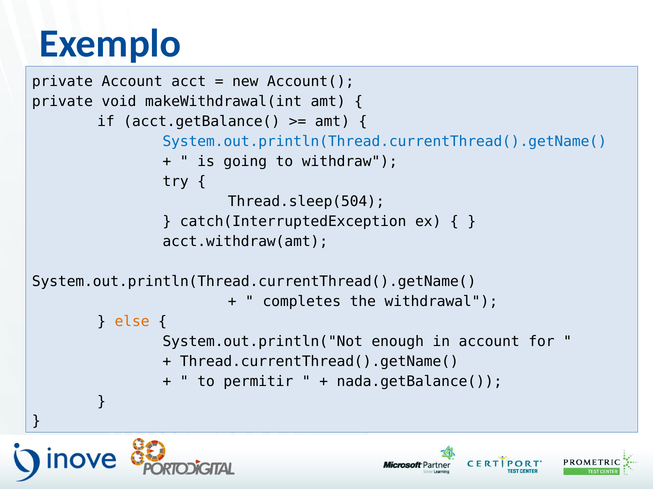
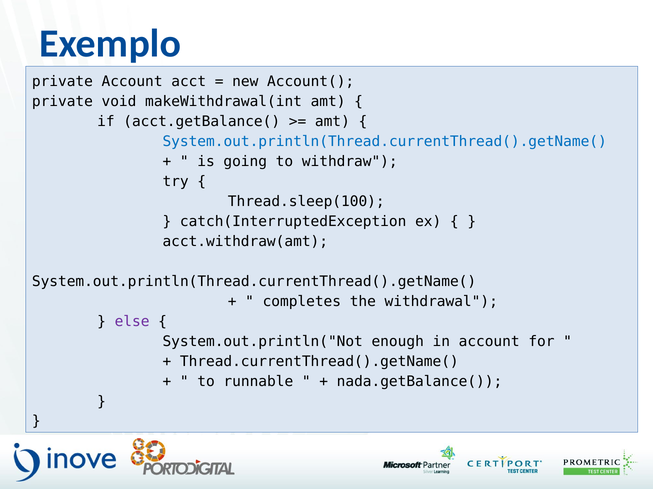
Thread.sleep(504: Thread.sleep(504 -> Thread.sleep(100
else colour: orange -> purple
permitir: permitir -> runnable
